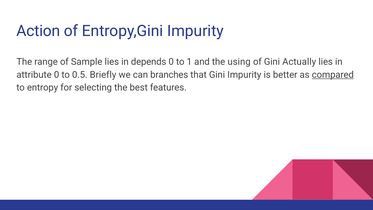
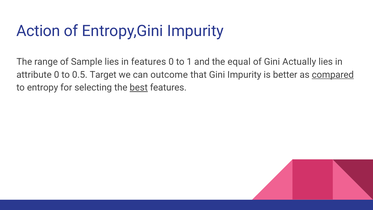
in depends: depends -> features
using: using -> equal
Briefly: Briefly -> Target
branches: branches -> outcome
best underline: none -> present
